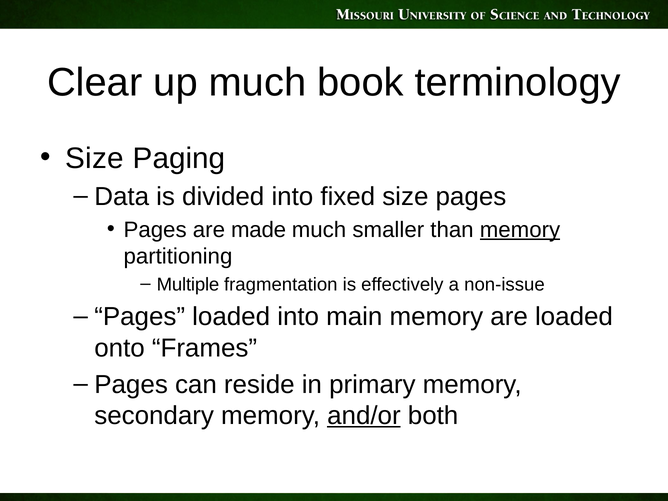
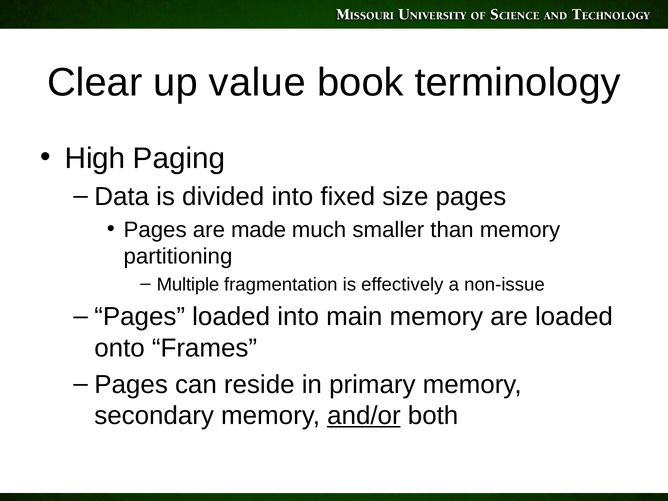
up much: much -> value
Size at (95, 158): Size -> High
memory at (520, 230) underline: present -> none
